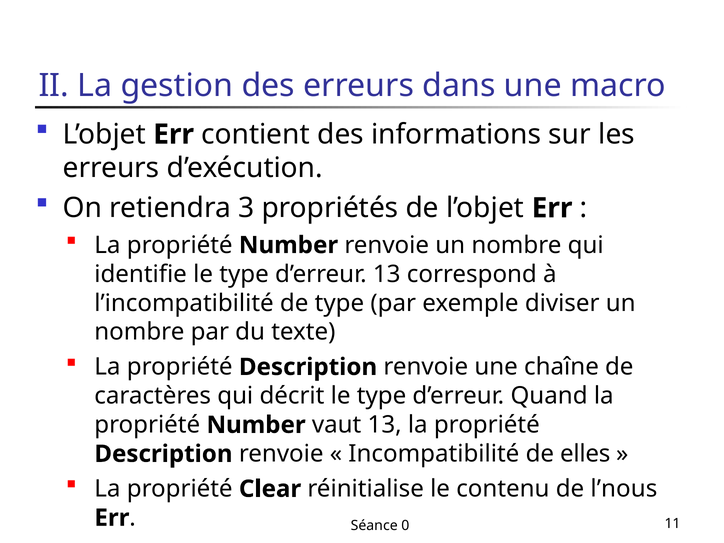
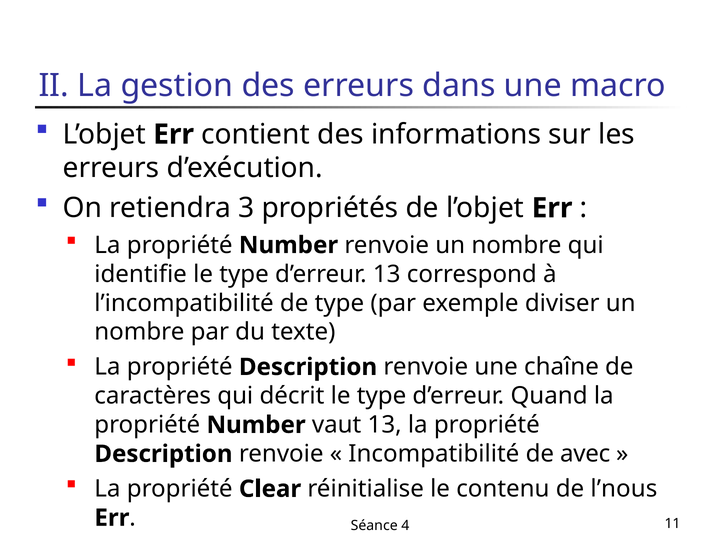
elles: elles -> avec
0: 0 -> 4
